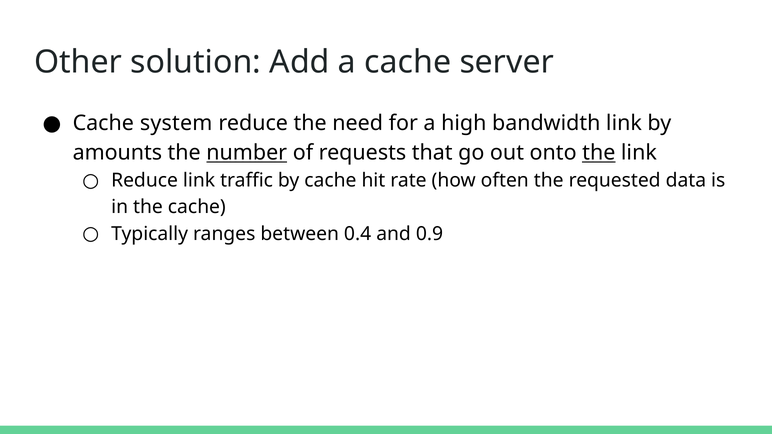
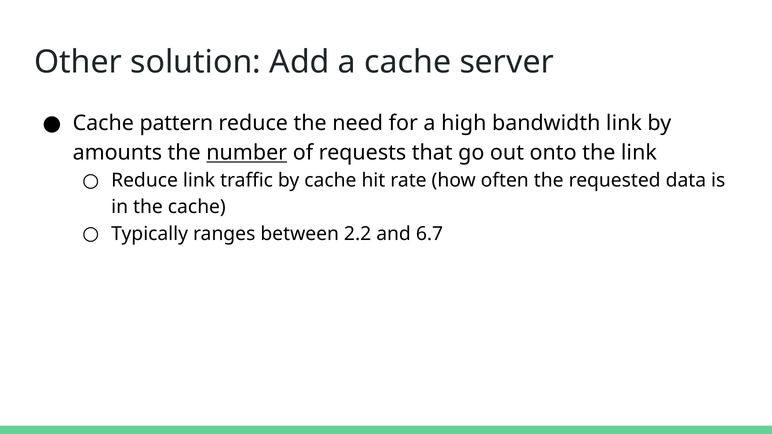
system: system -> pattern
the at (599, 153) underline: present -> none
0.4: 0.4 -> 2.2
0.9: 0.9 -> 6.7
